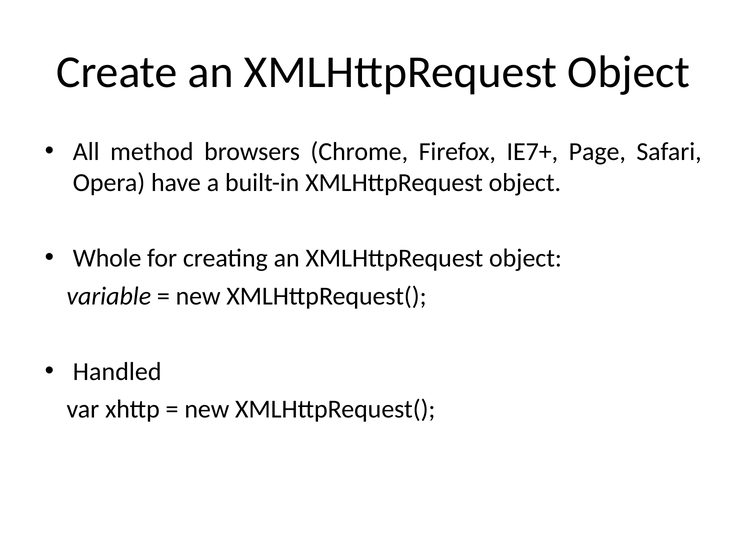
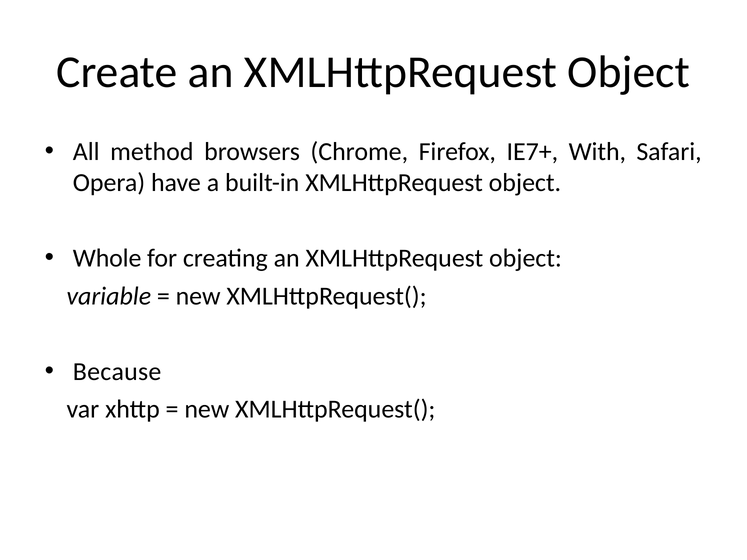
Page: Page -> With
Handled: Handled -> Because
